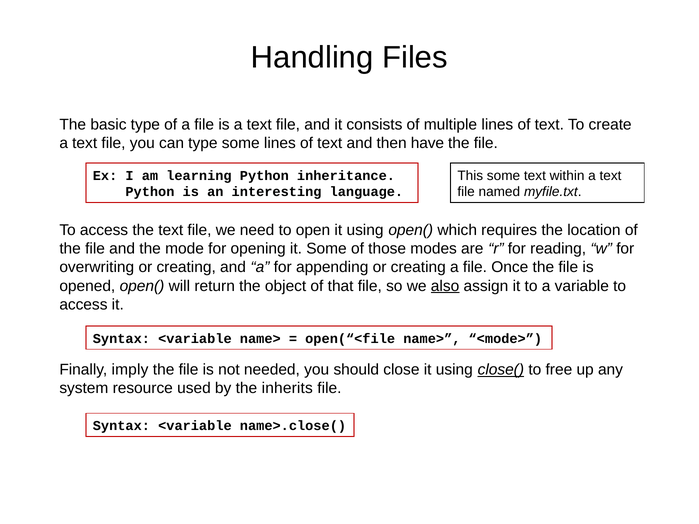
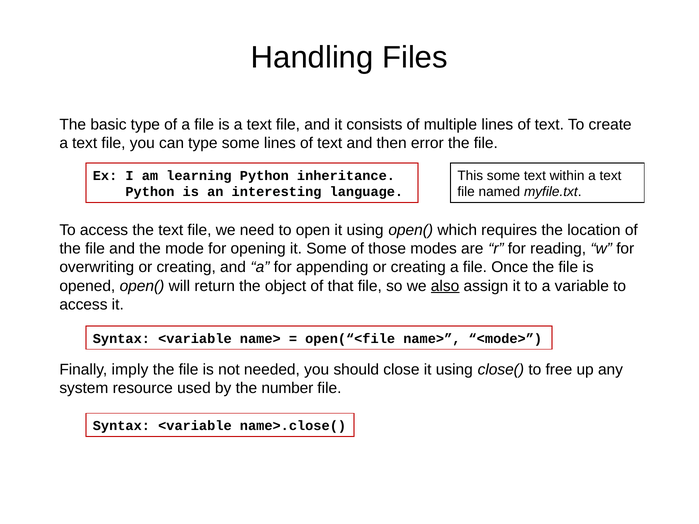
have: have -> error
close( underline: present -> none
inherits: inherits -> number
